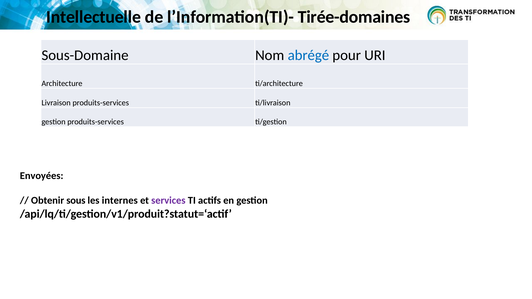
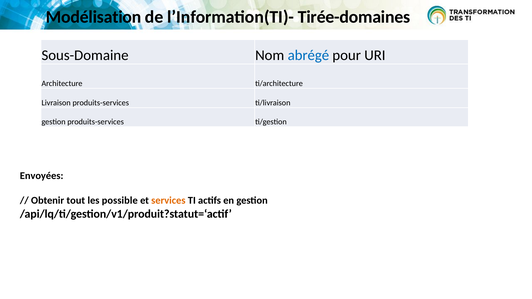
Intellectuelle: Intellectuelle -> Modélisation
sous: sous -> tout
internes: internes -> possible
services colour: purple -> orange
